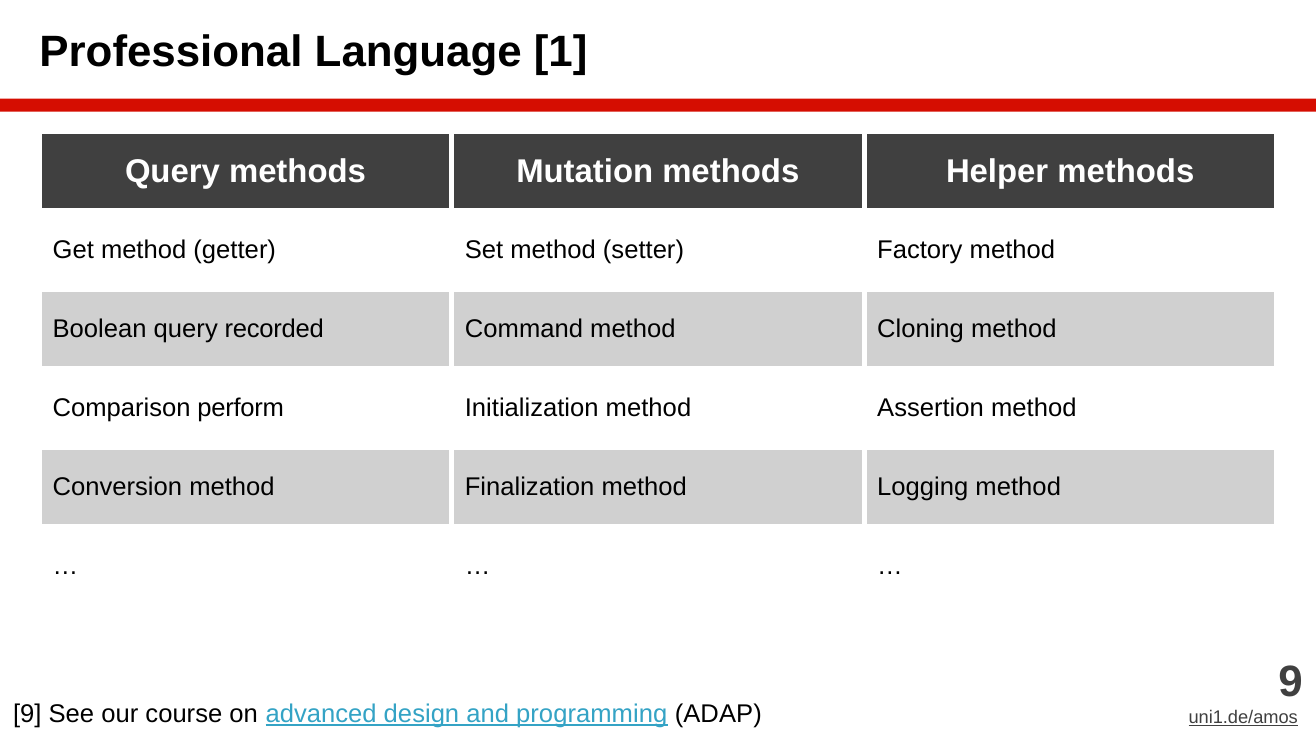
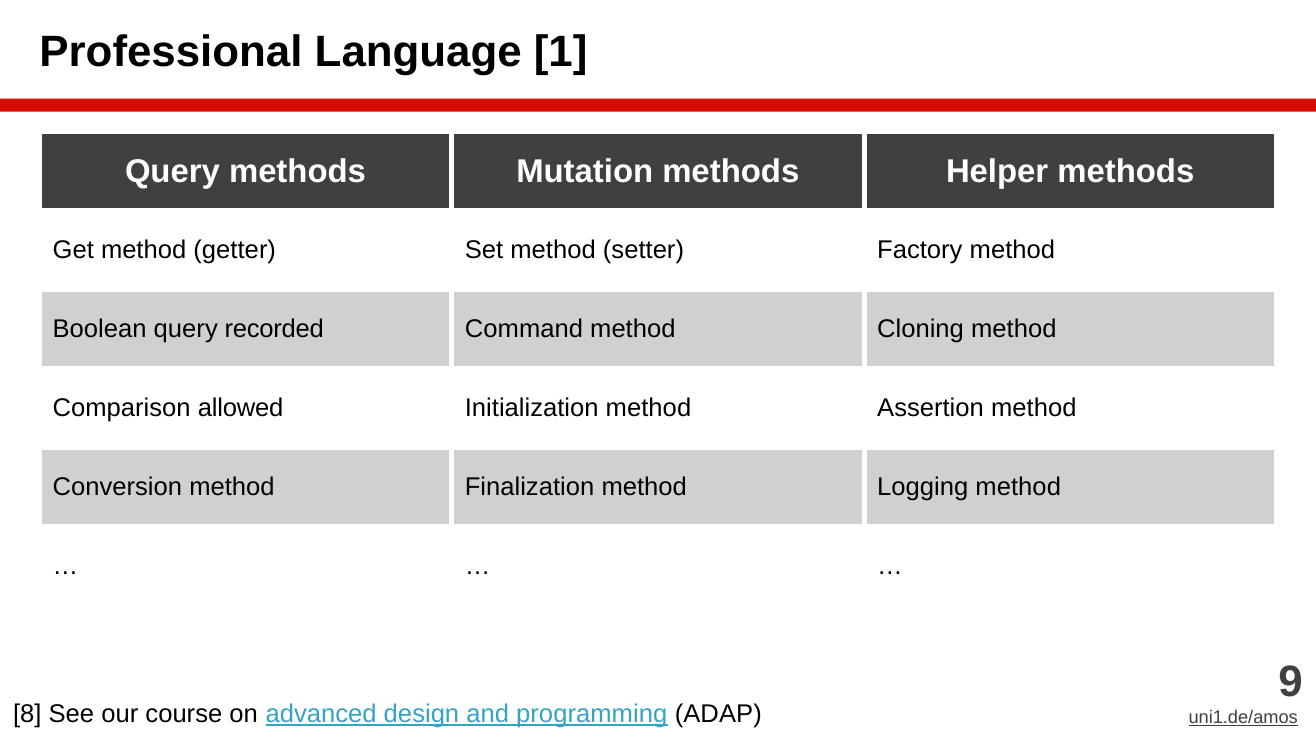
perform: perform -> allowed
9 at (27, 714): 9 -> 8
